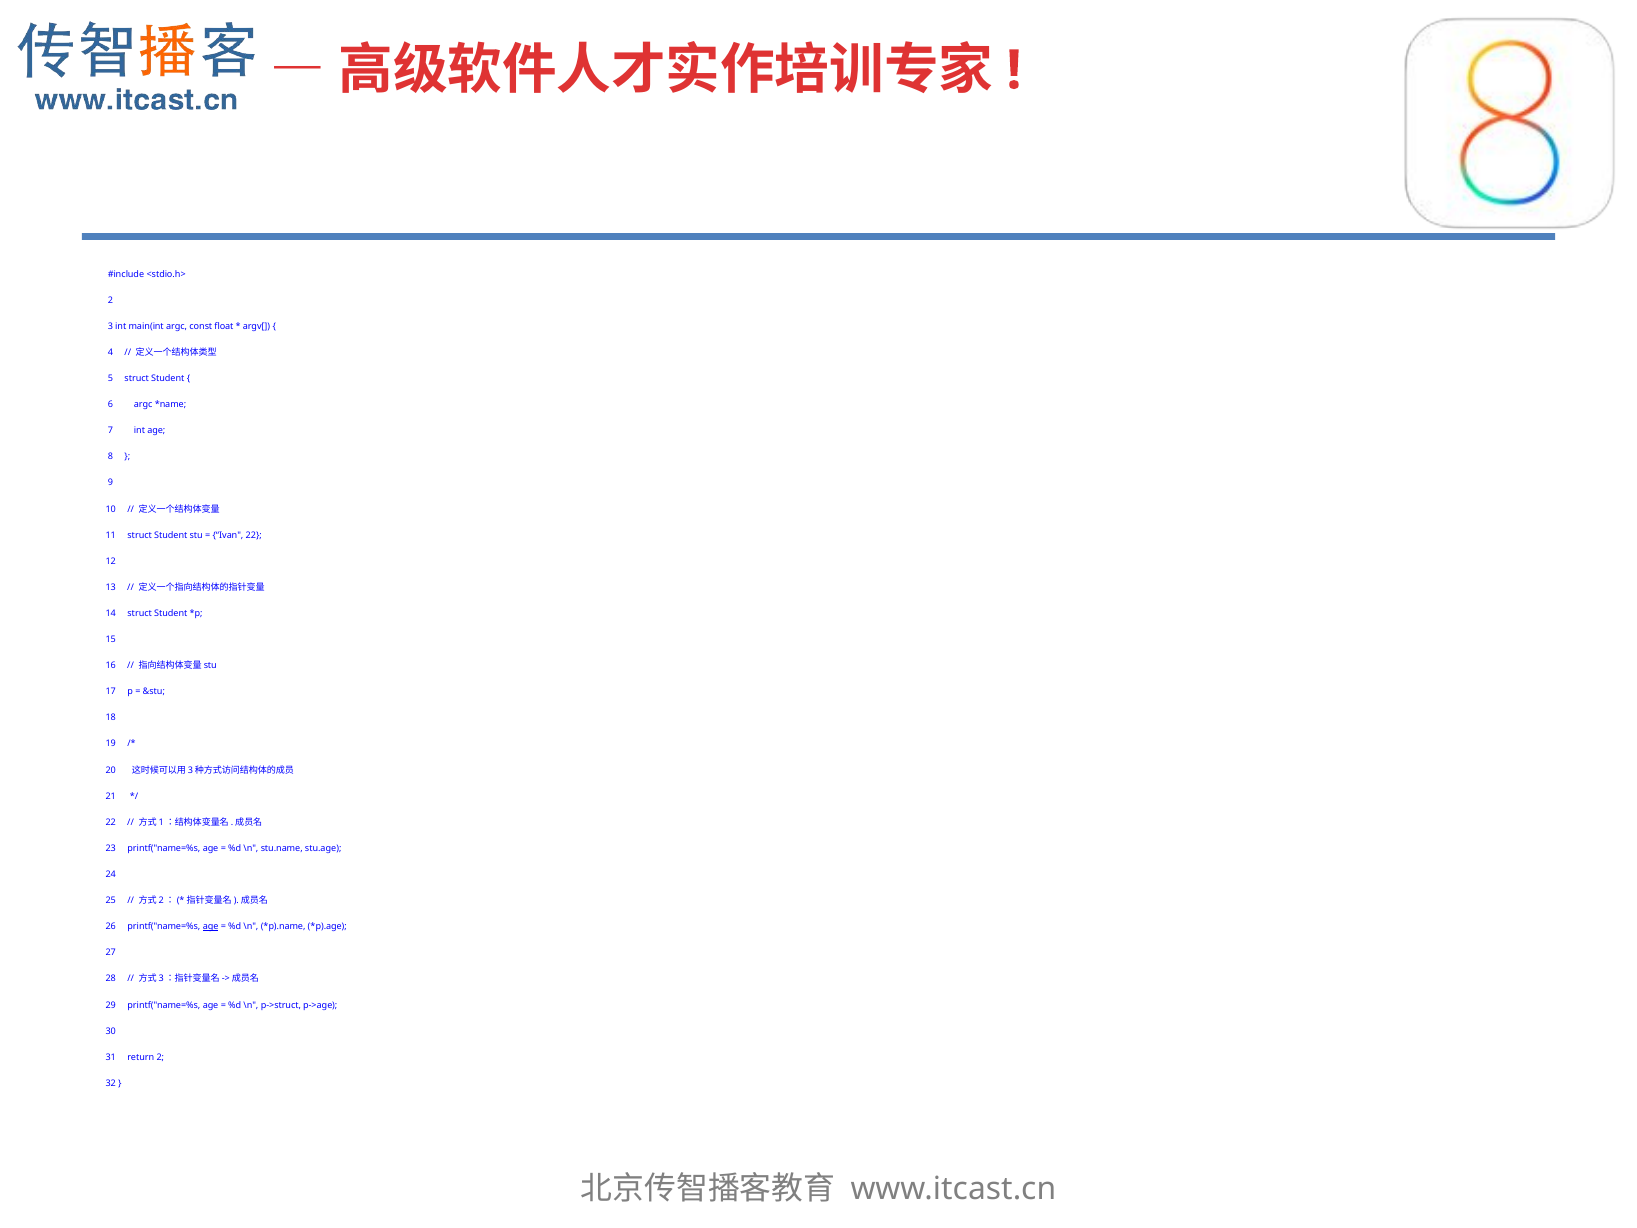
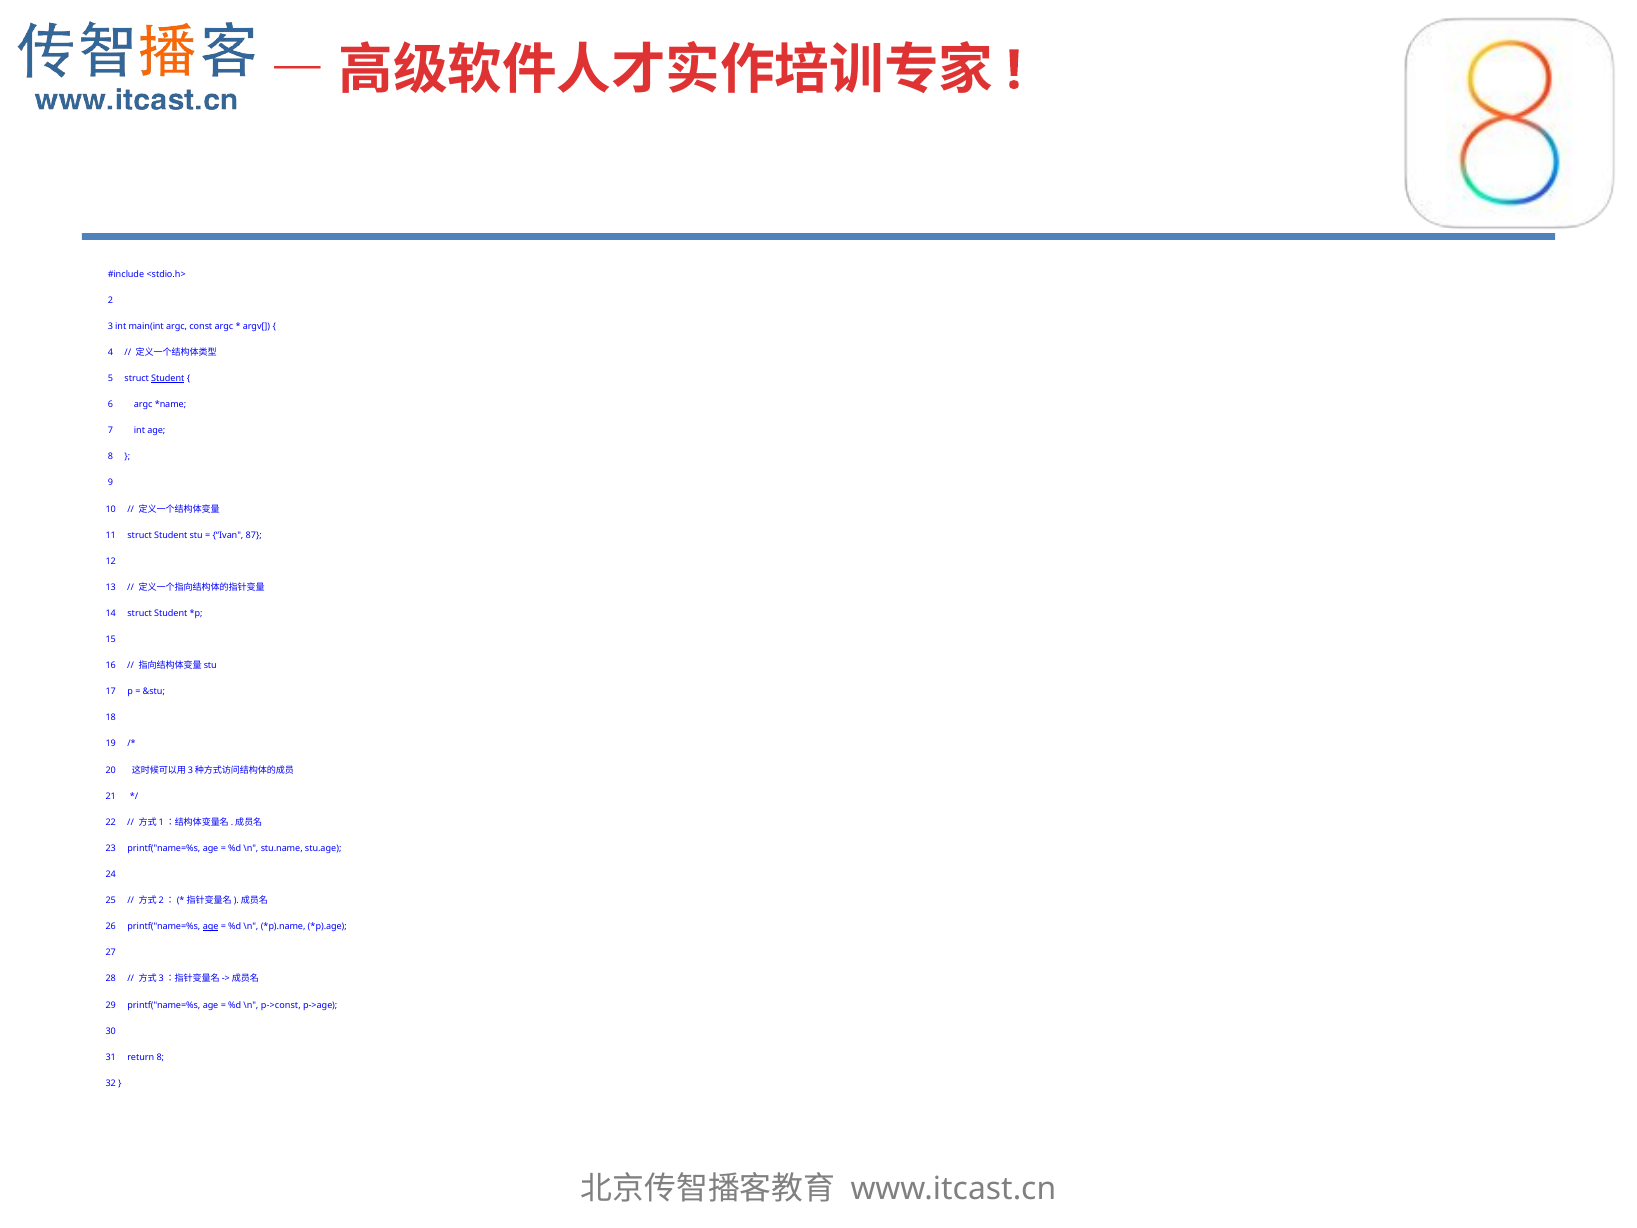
const float: float -> argc
Student at (168, 378) underline: none -> present
Ivan 22: 22 -> 87
p->struct: p->struct -> p->const
return 2: 2 -> 8
